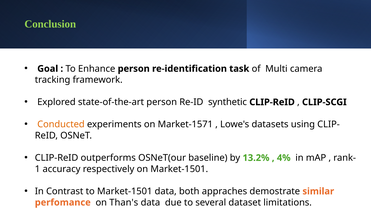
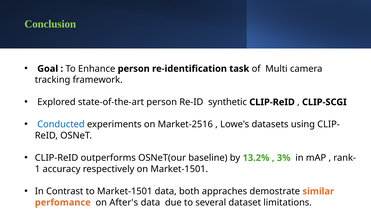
Conducted colour: orange -> blue
Market-1571: Market-1571 -> Market-2516
4%: 4% -> 3%
Than's: Than's -> After's
